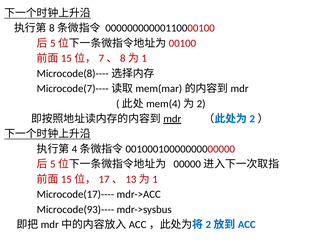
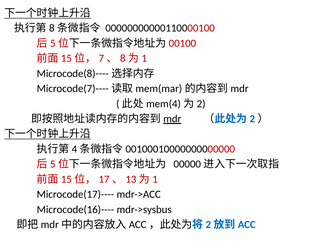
Microcode(93)----: Microcode(93)---- -> Microcode(16)----
